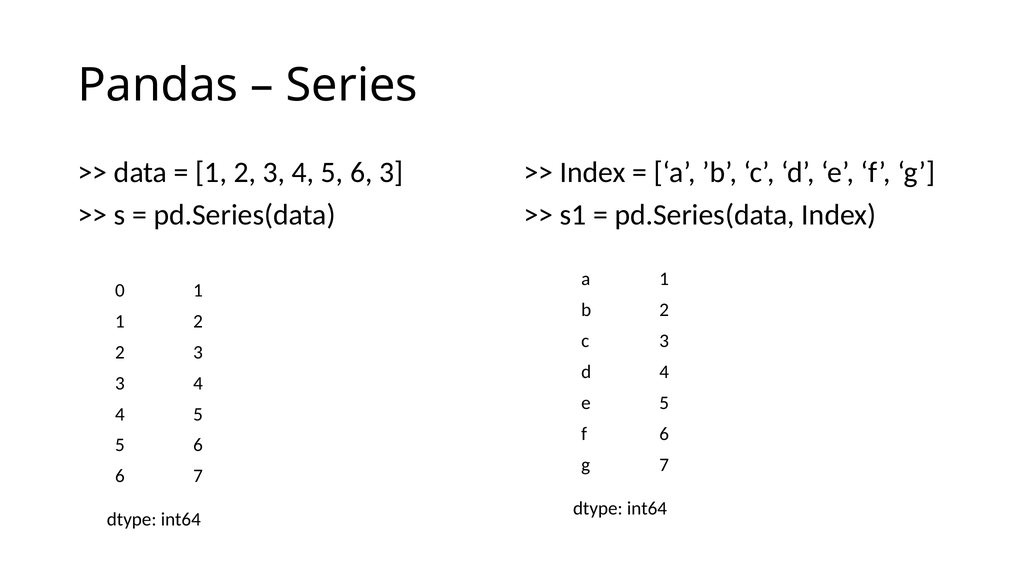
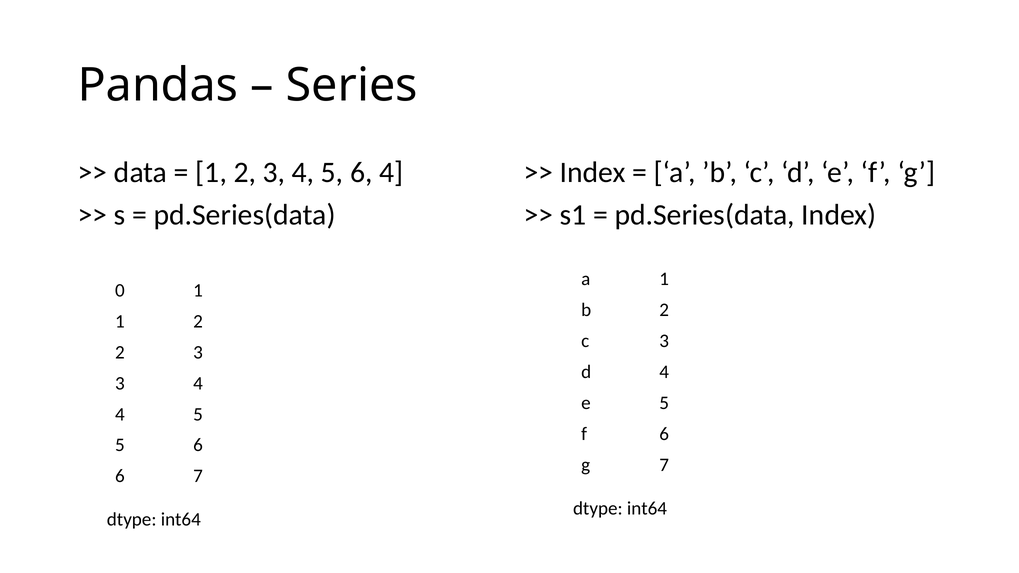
6 3: 3 -> 4
